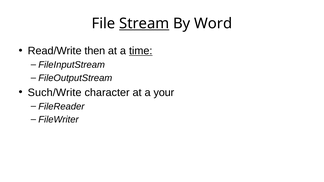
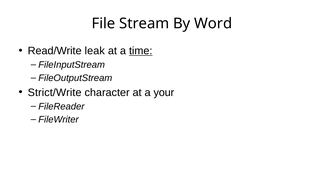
Stream underline: present -> none
then: then -> leak
Such/Write: Such/Write -> Strict/Write
